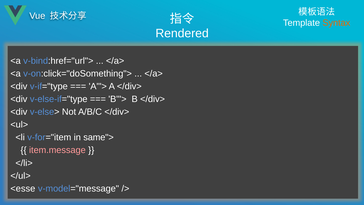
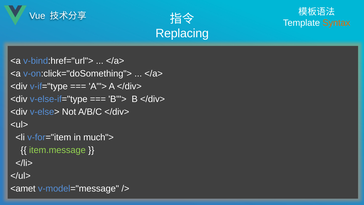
Rendered: Rendered -> Replacing
same">: same"> -> much">
item.message colour: pink -> light green
<esse: <esse -> <amet
